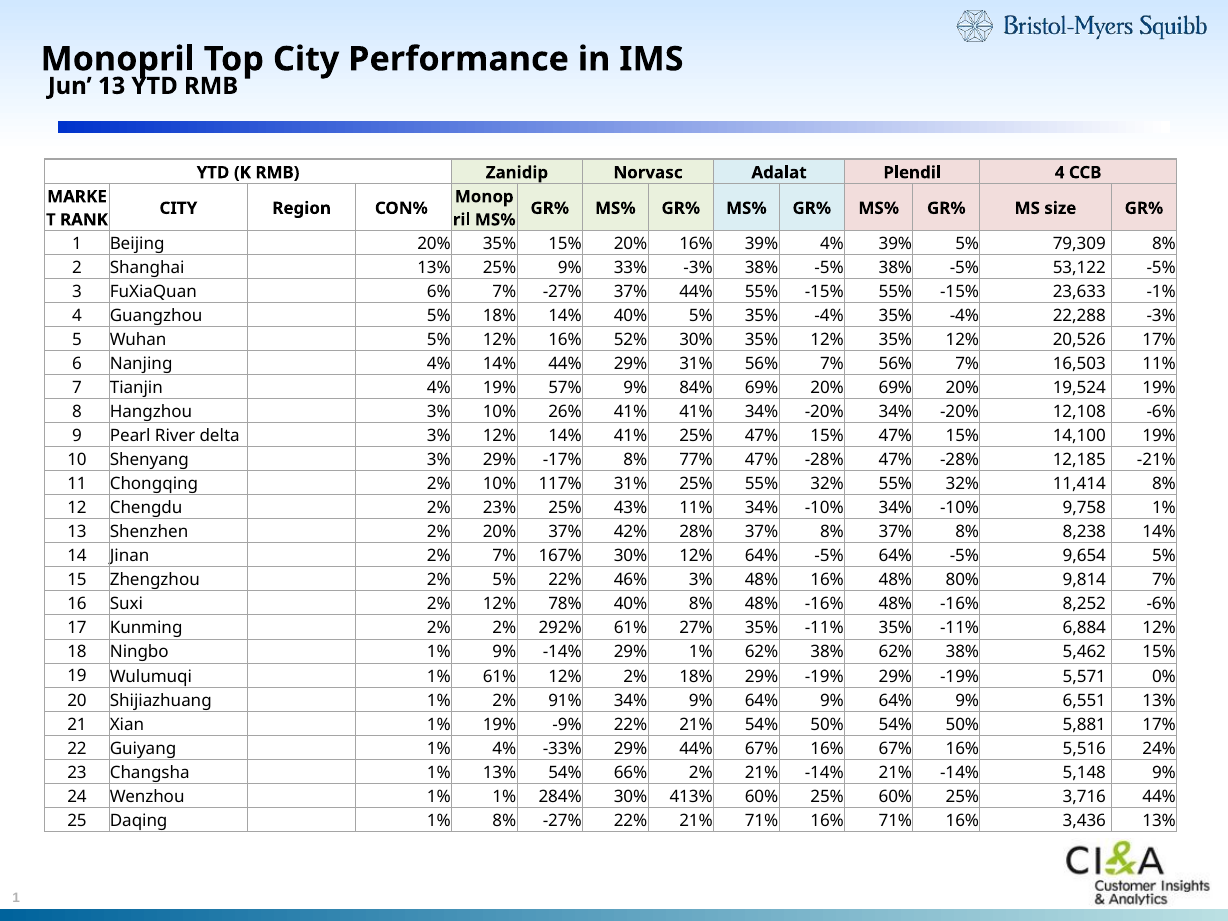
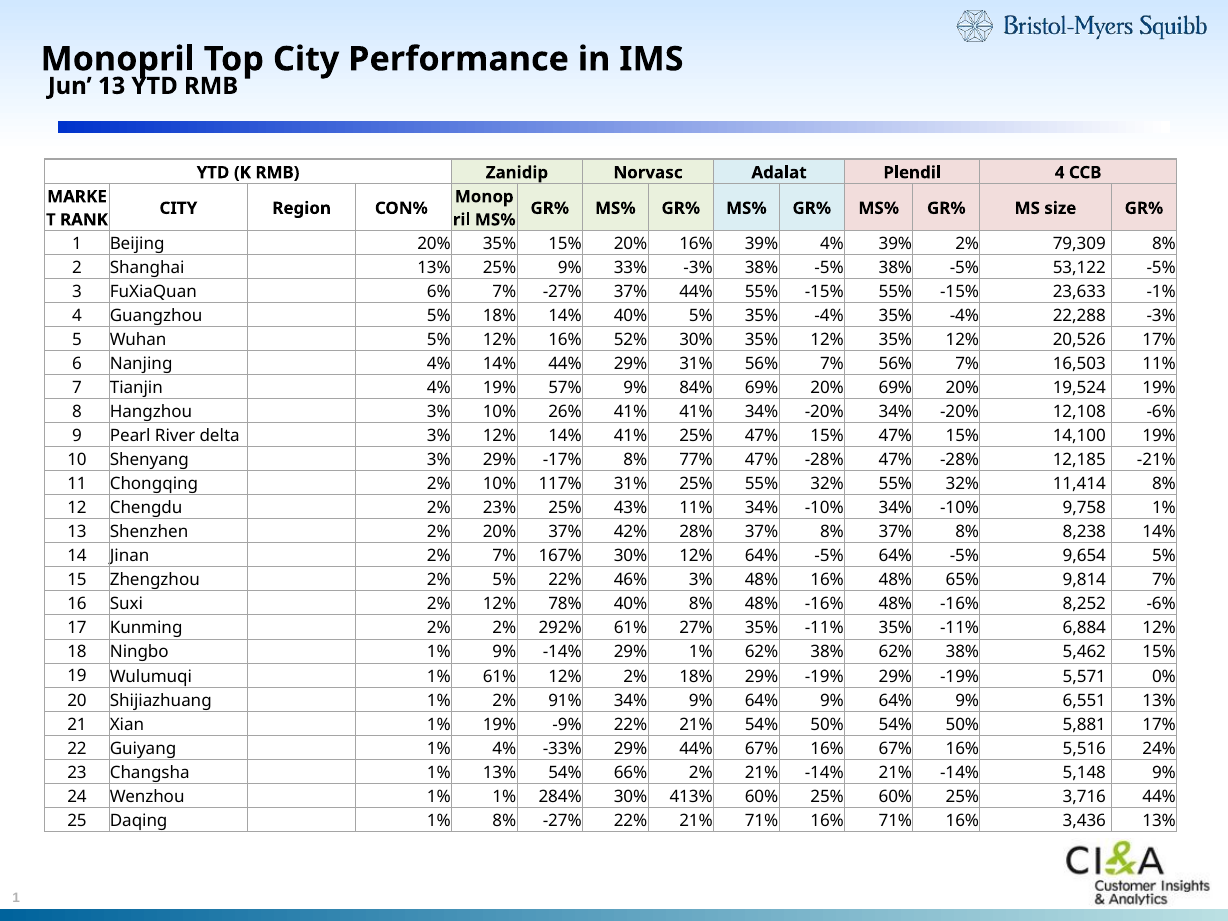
39% 5%: 5% -> 2%
80%: 80% -> 65%
